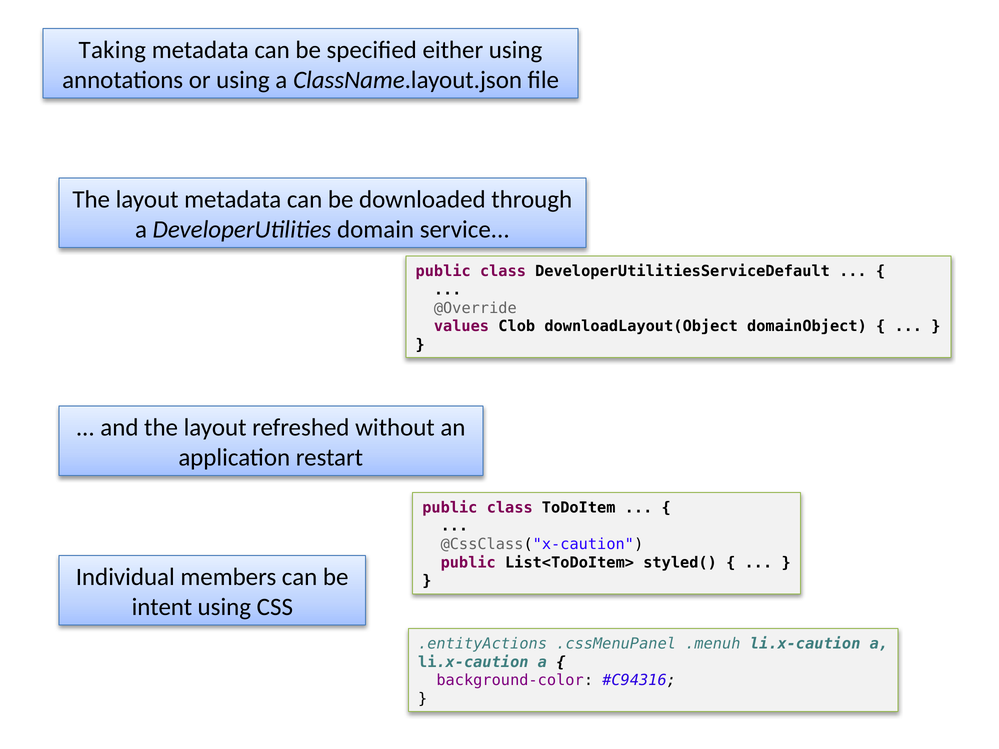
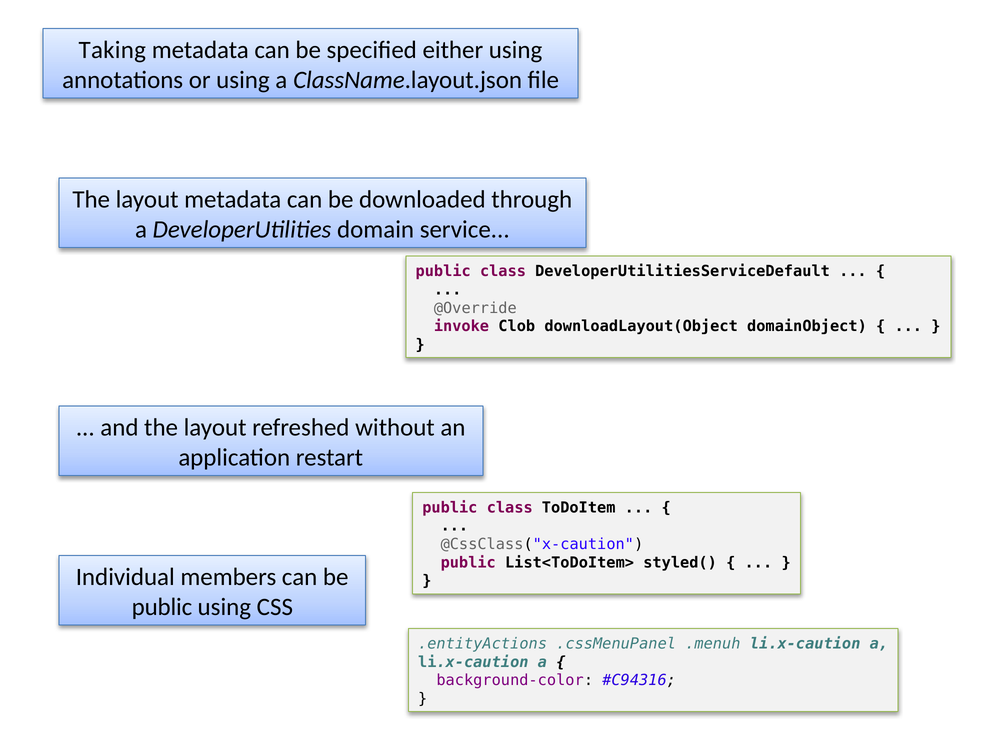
values: values -> invoke
intent at (162, 607): intent -> public
